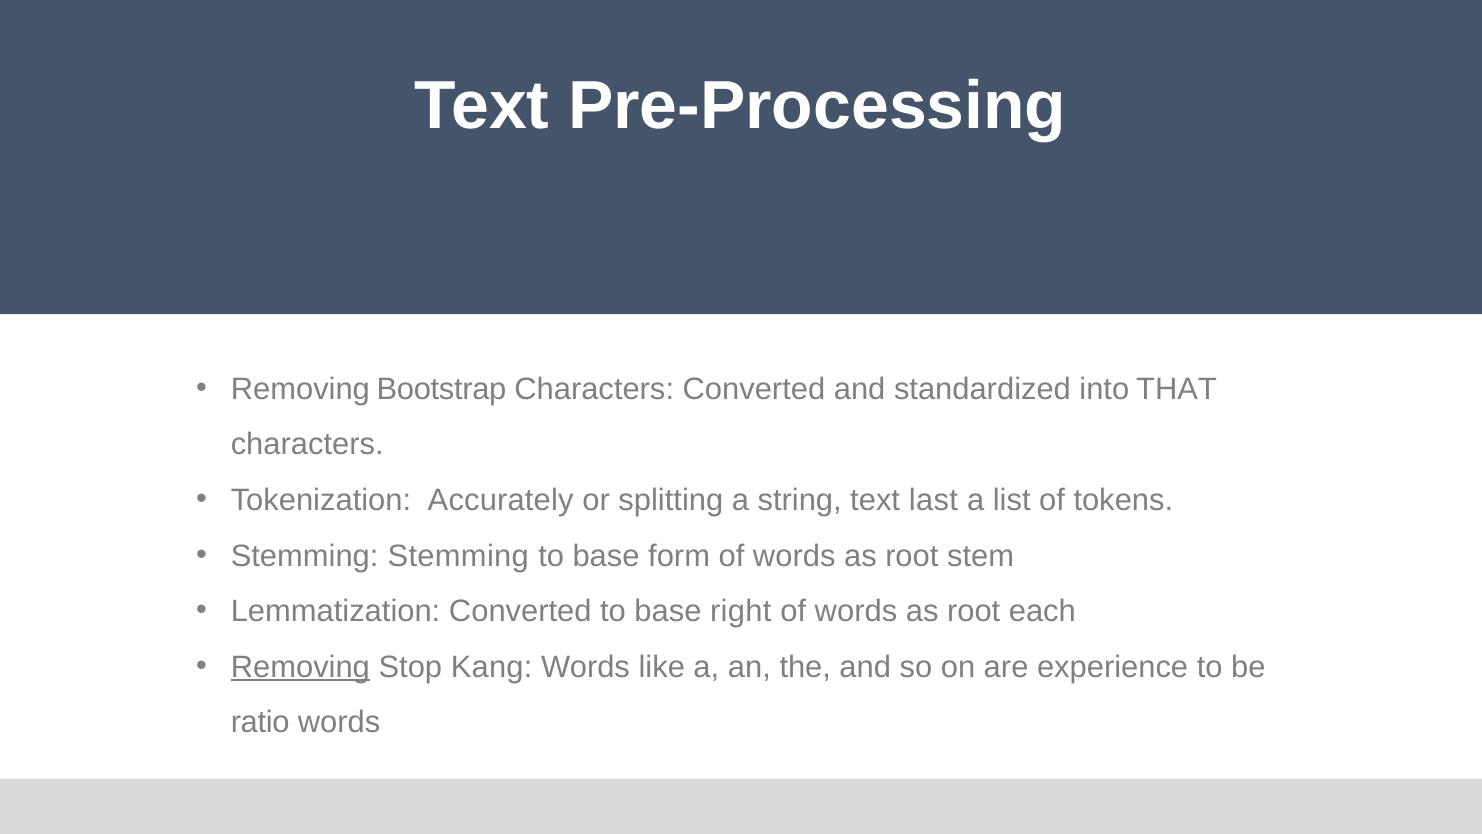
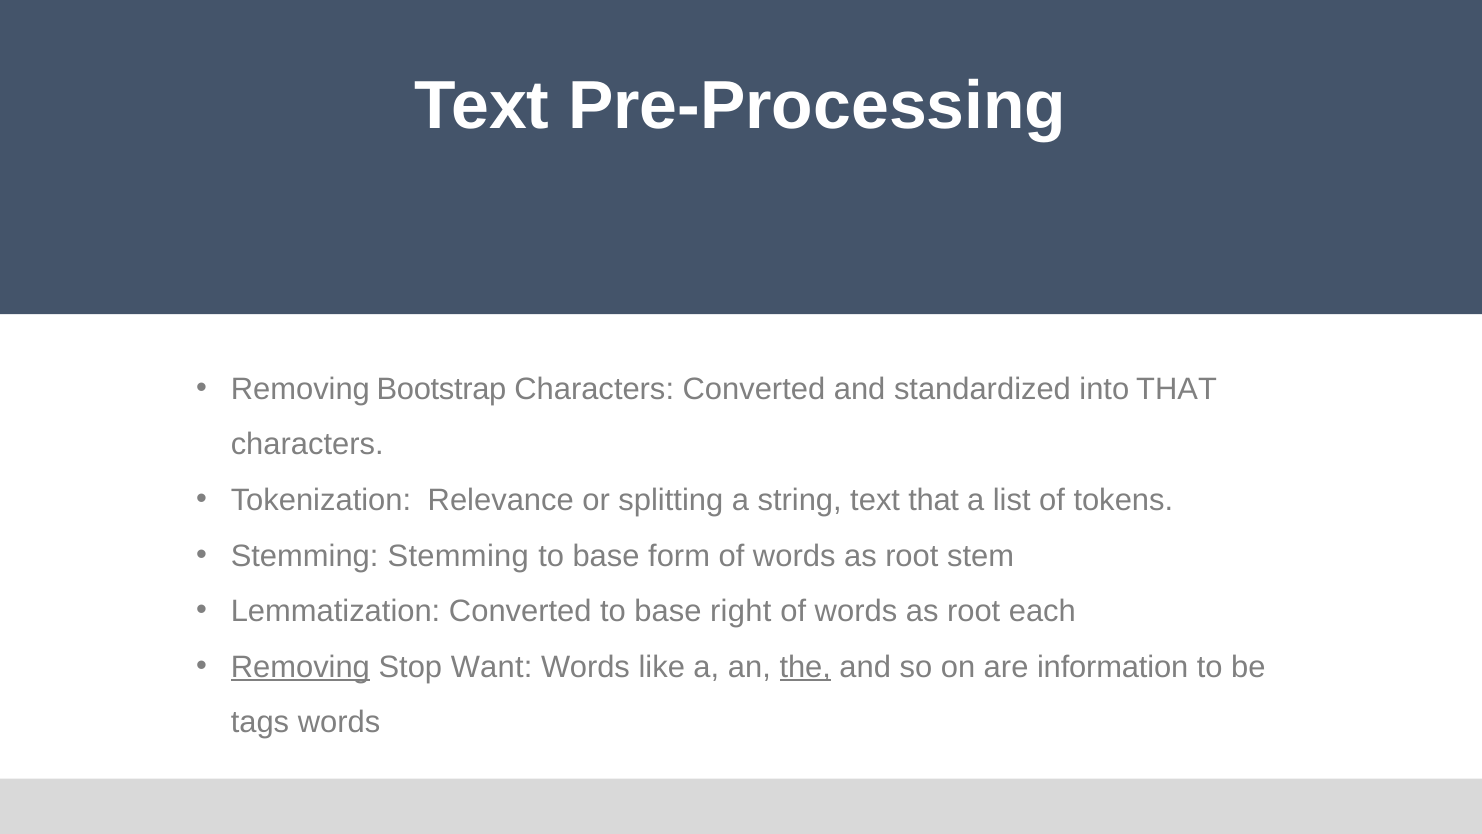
Accurately: Accurately -> Relevance
text last: last -> that
Kang: Kang -> Want
the underline: none -> present
experience: experience -> information
ratio: ratio -> tags
